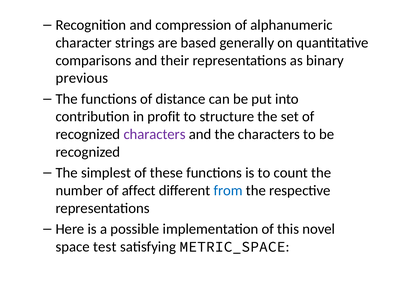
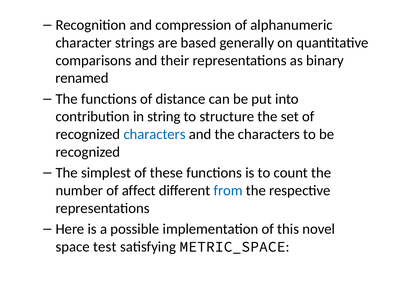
previous: previous -> renamed
profit: profit -> string
characters at (155, 134) colour: purple -> blue
